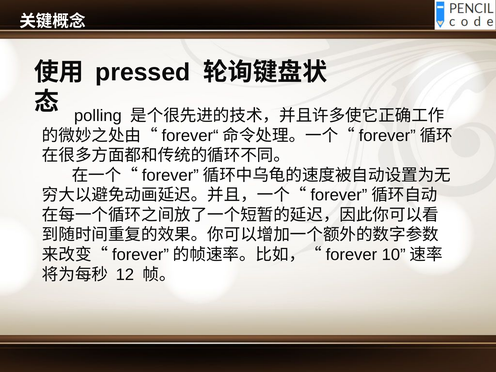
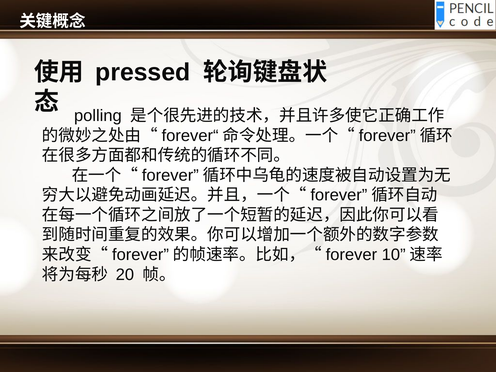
12: 12 -> 20
